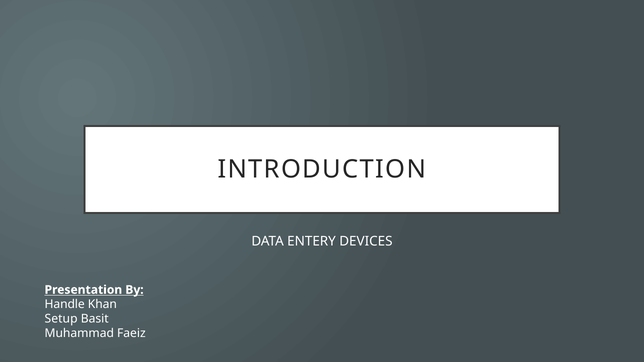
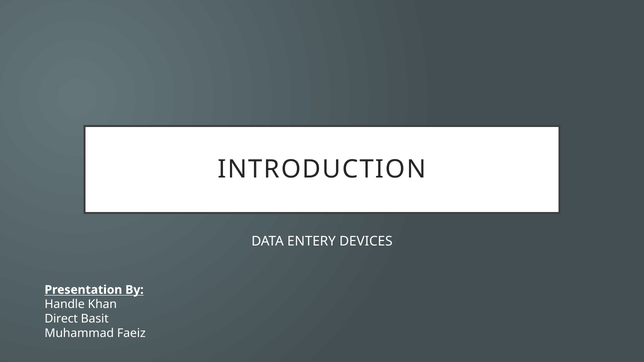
Setup: Setup -> Direct
